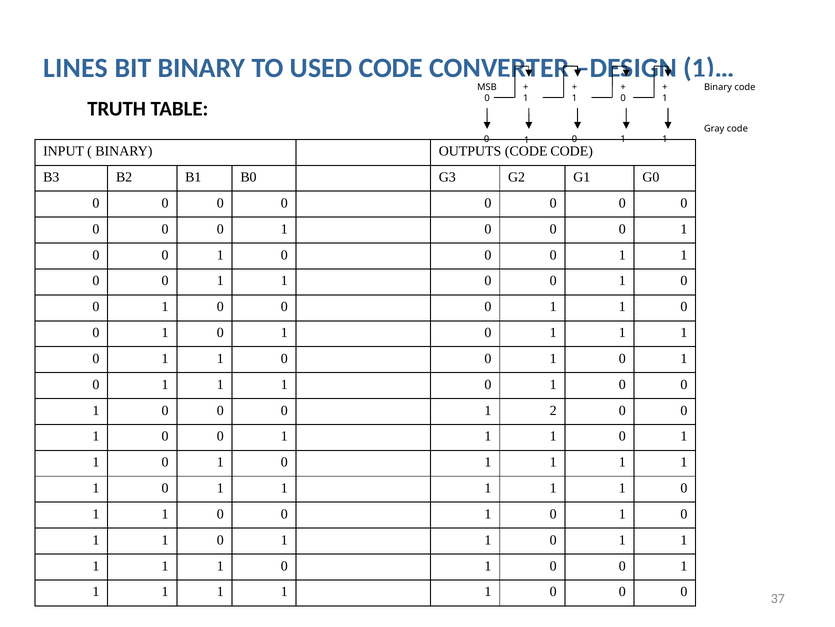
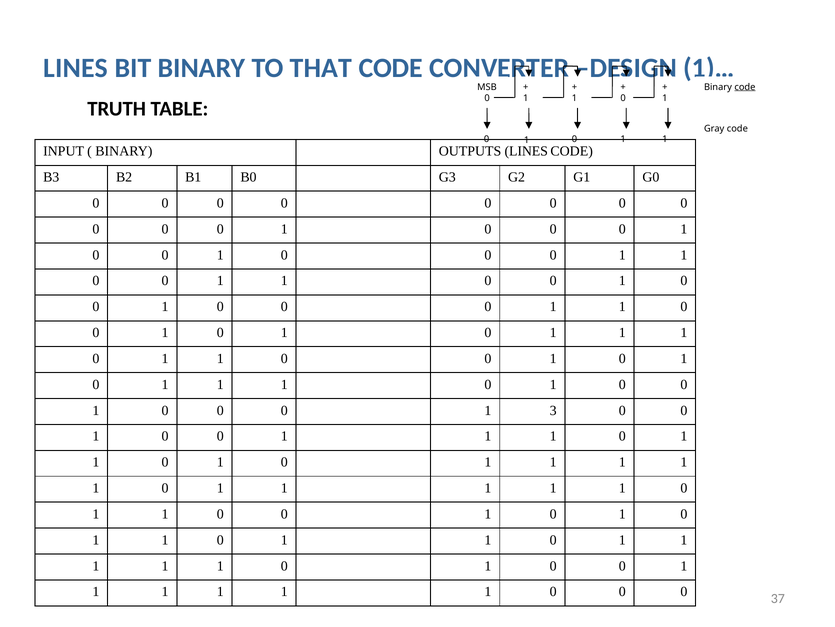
USED: USED -> THAT
code at (745, 87) underline: none -> present
OUTPUTS CODE: CODE -> LINES
2: 2 -> 3
